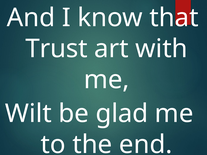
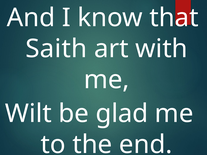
Trust: Trust -> Saith
